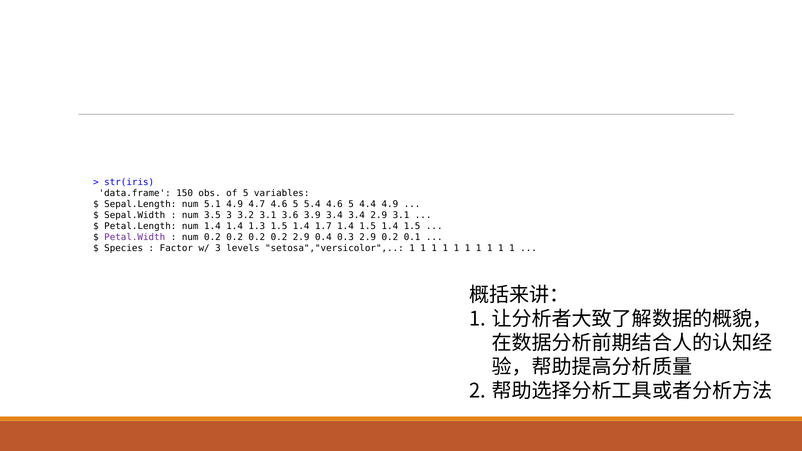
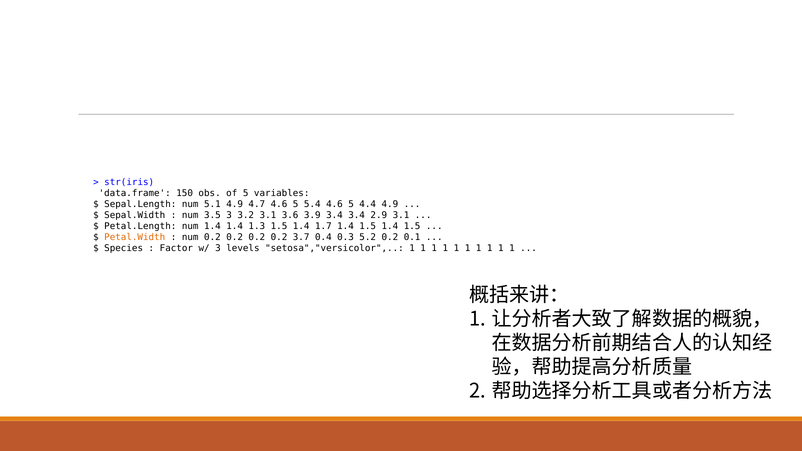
Petal.Width colour: purple -> orange
0.2 2.9: 2.9 -> 3.7
0.3 2.9: 2.9 -> 5.2
